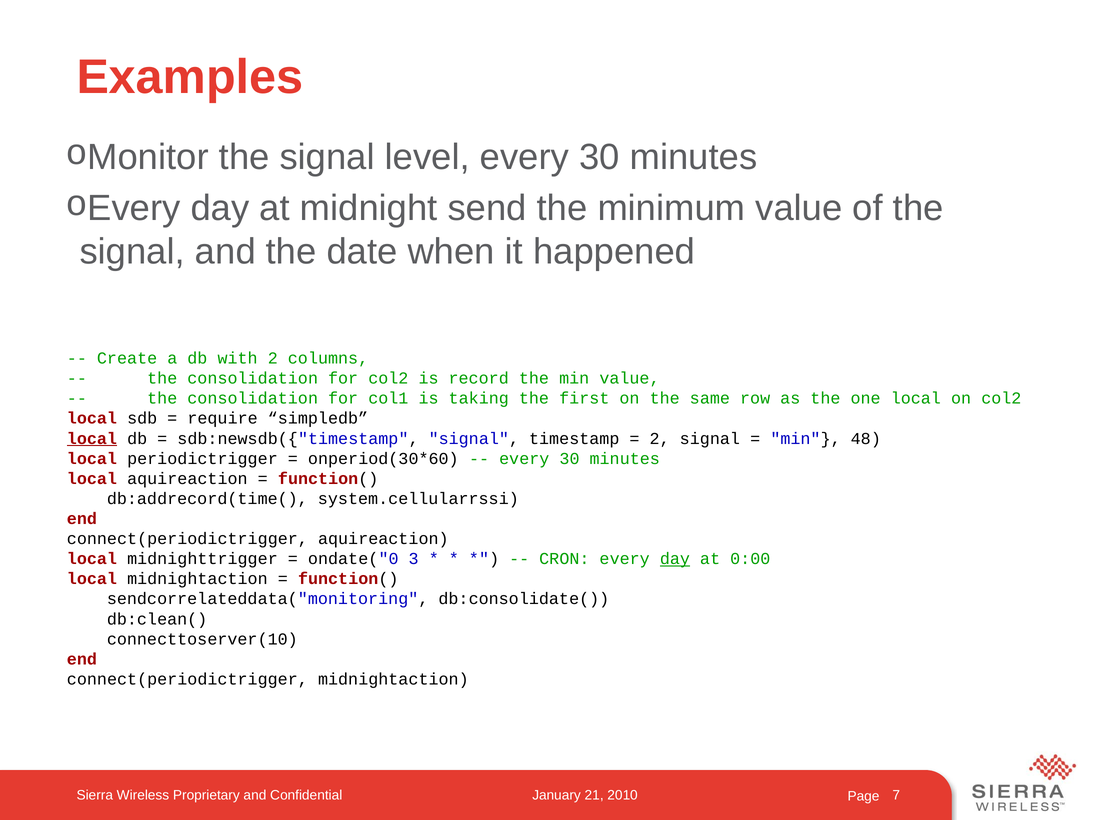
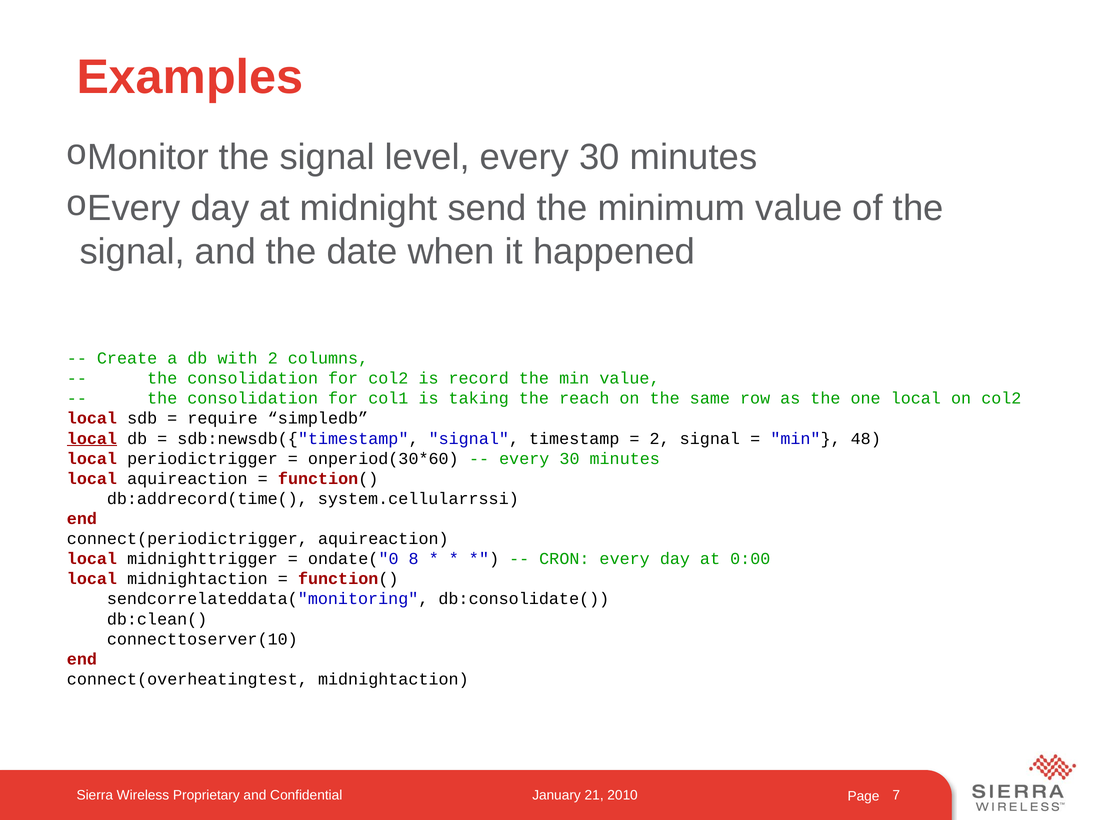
first: first -> reach
3: 3 -> 8
day at (675, 559) underline: present -> none
connect(periodictrigger at (187, 679): connect(periodictrigger -> connect(overheatingtest
